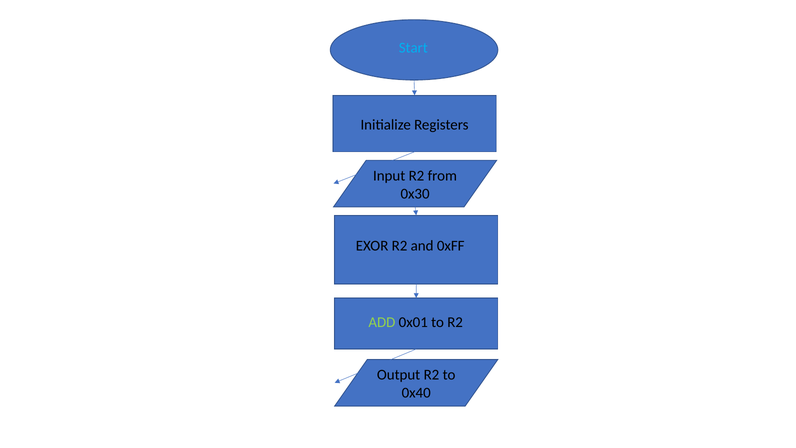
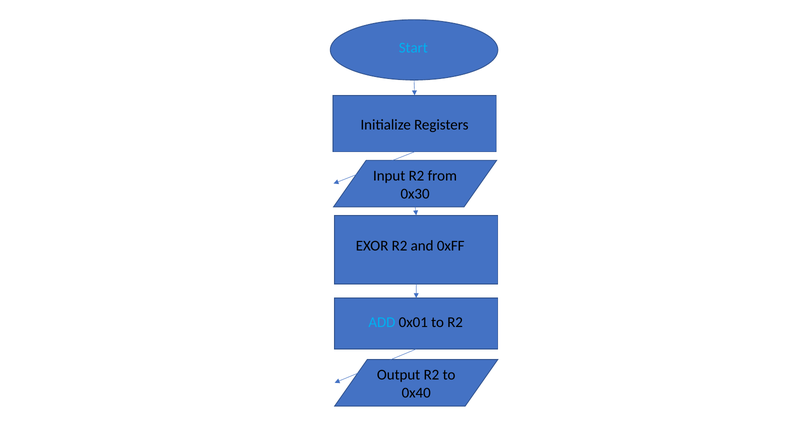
ADD colour: light green -> light blue
